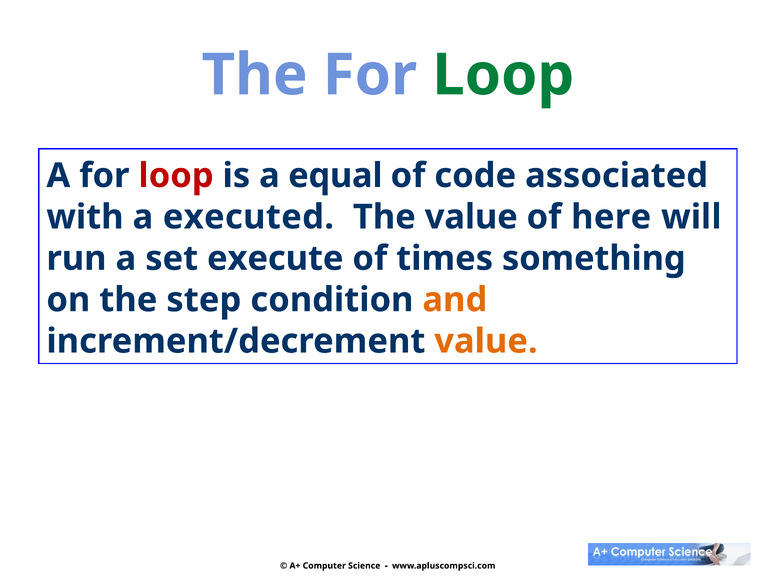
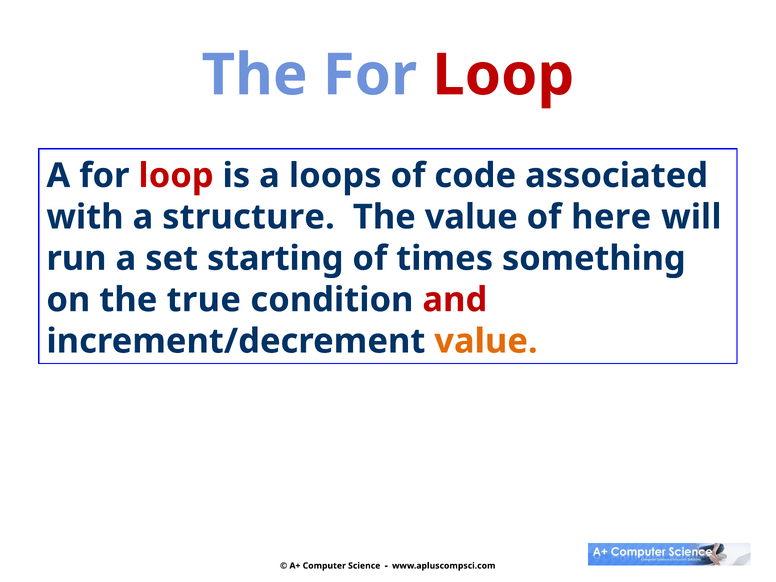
Loop at (503, 75) colour: green -> red
equal: equal -> loops
executed: executed -> structure
execute: execute -> starting
step: step -> true
and colour: orange -> red
